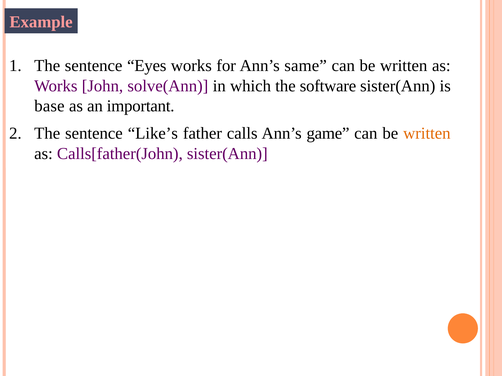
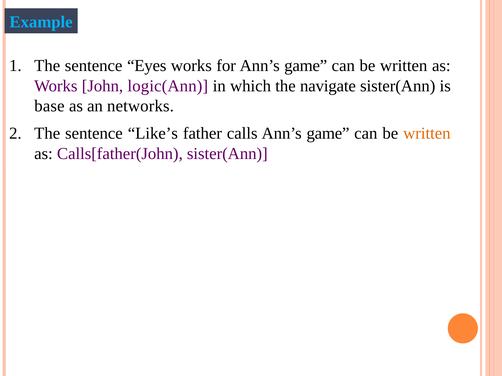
Example colour: pink -> light blue
for Ann’s same: same -> game
solve(Ann: solve(Ann -> logic(Ann
software: software -> navigate
important: important -> networks
